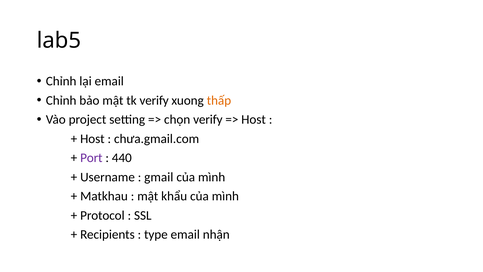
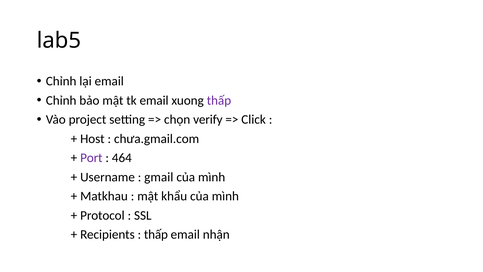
tk verify: verify -> email
thấp at (219, 100) colour: orange -> purple
Host at (254, 119): Host -> Click
440: 440 -> 464
type at (156, 234): type -> thấp
